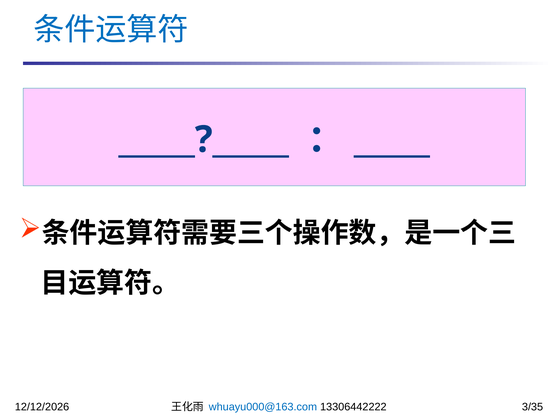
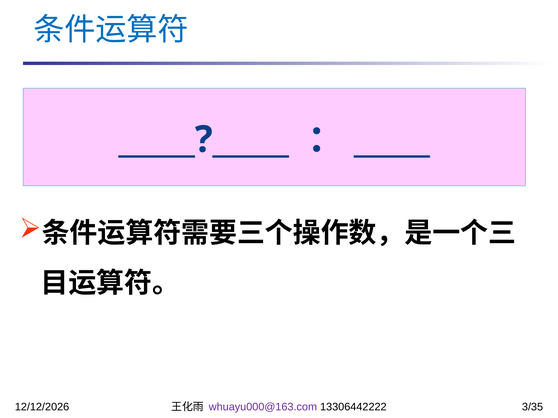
whuayu000@163.com colour: blue -> purple
